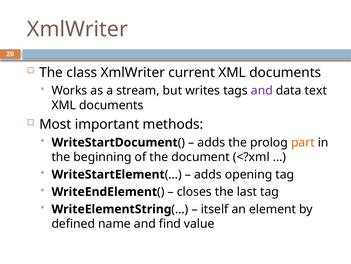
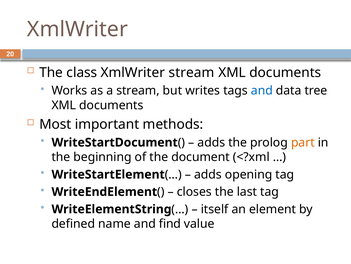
XmlWriter current: current -> stream
and at (262, 90) colour: purple -> blue
text: text -> tree
